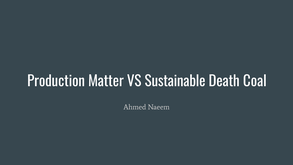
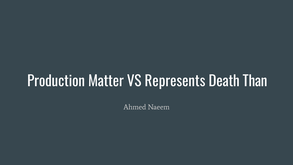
Sustainable: Sustainable -> Represents
Coal: Coal -> Than
